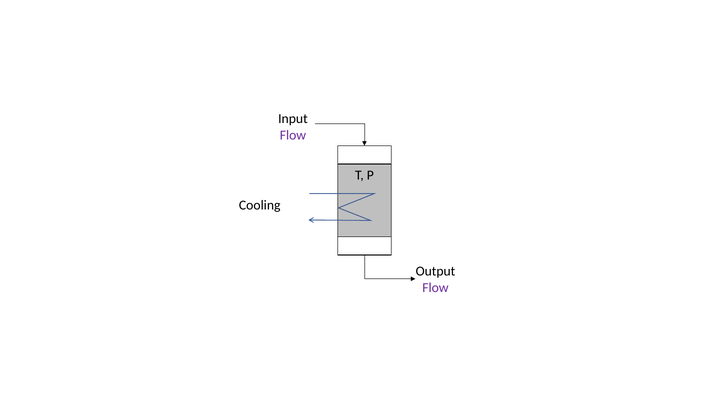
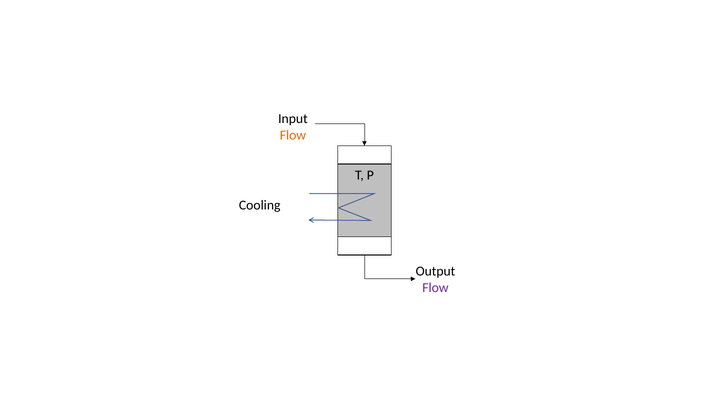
Flow at (293, 135) colour: purple -> orange
